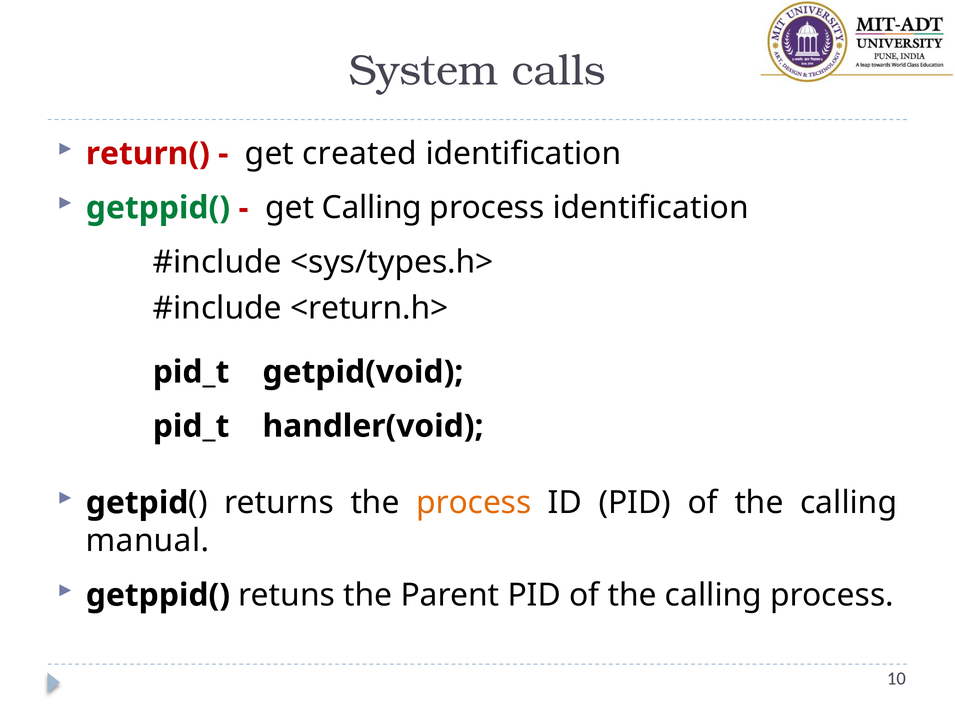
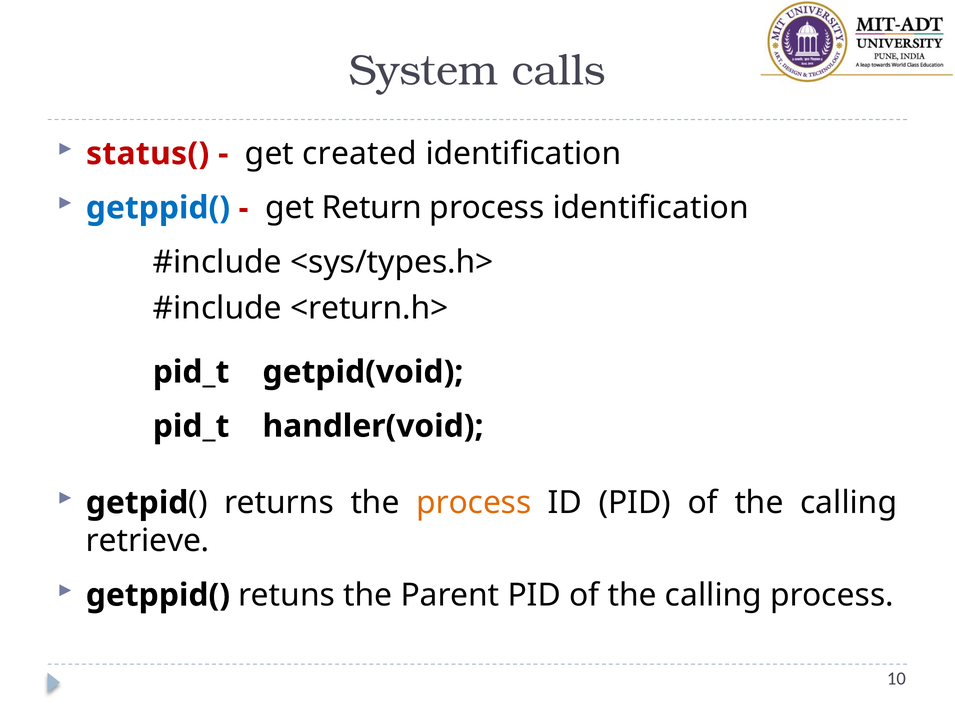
return(: return( -> status(
getppid( at (158, 208) colour: green -> blue
get Calling: Calling -> Return
manual: manual -> retrieve
